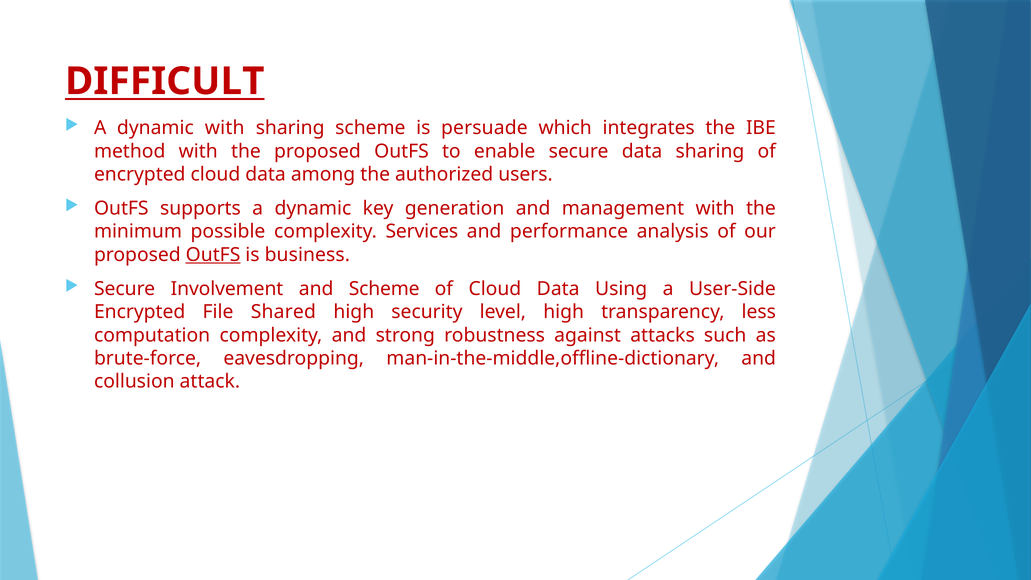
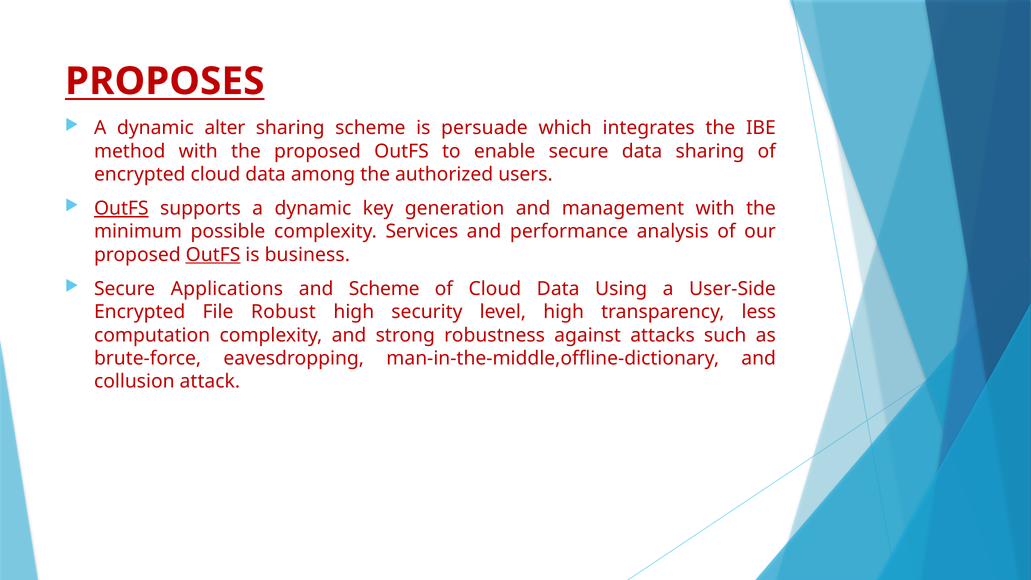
DIFFICULT: DIFFICULT -> PROPOSES
dynamic with: with -> alter
OutFS at (121, 208) underline: none -> present
Involvement: Involvement -> Applications
Shared: Shared -> Robust
